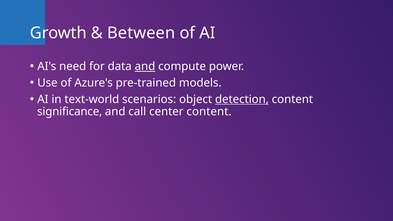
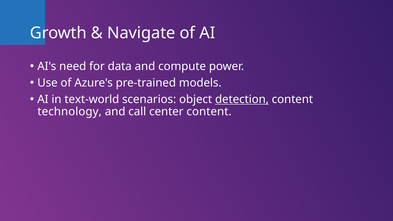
Between: Between -> Navigate
and at (145, 66) underline: present -> none
significance: significance -> technology
